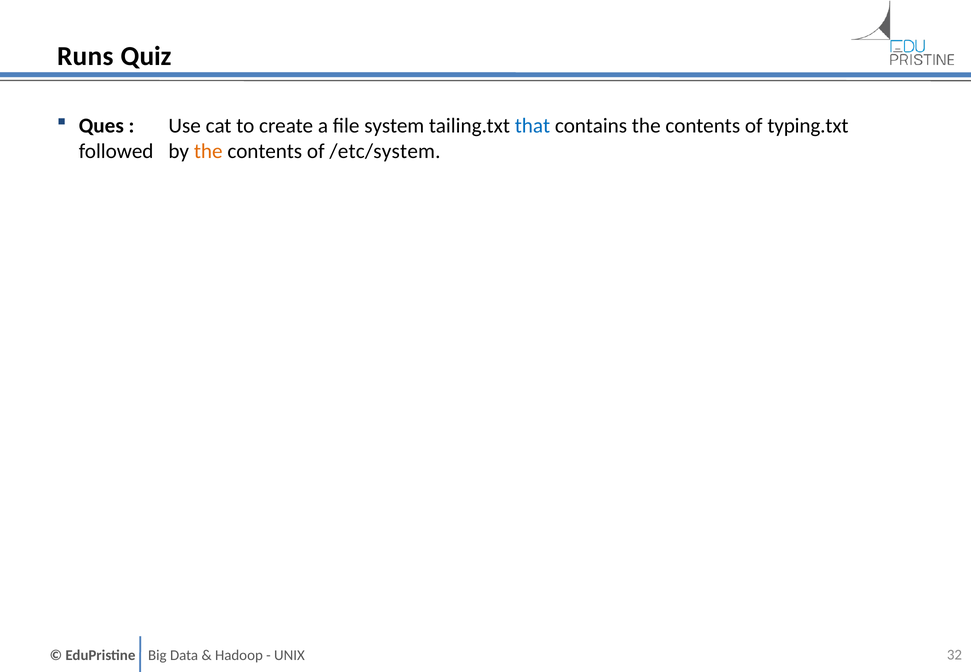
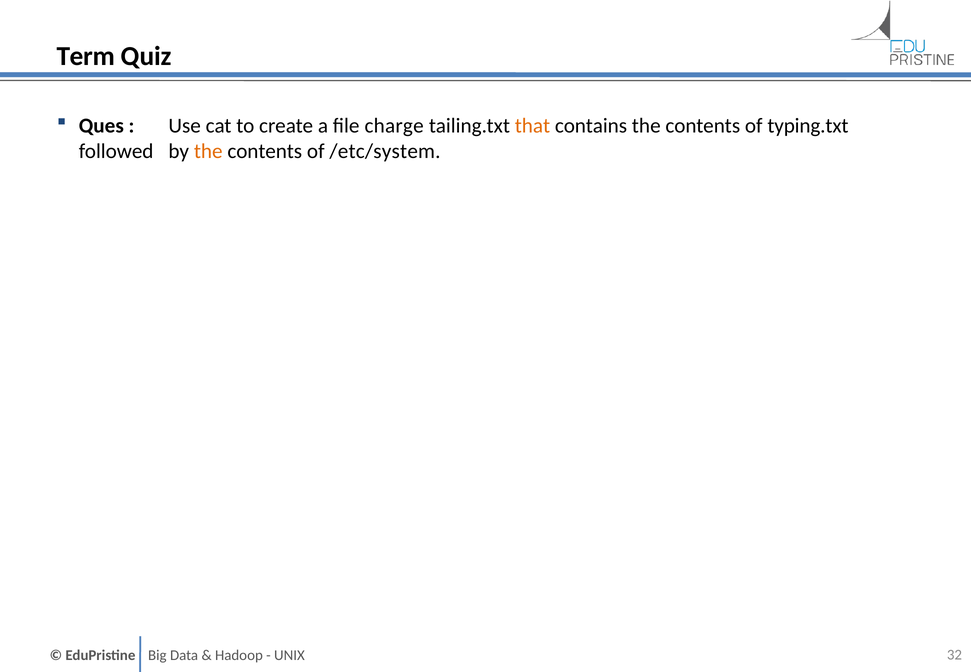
Runs: Runs -> Term
system: system -> charge
that colour: blue -> orange
